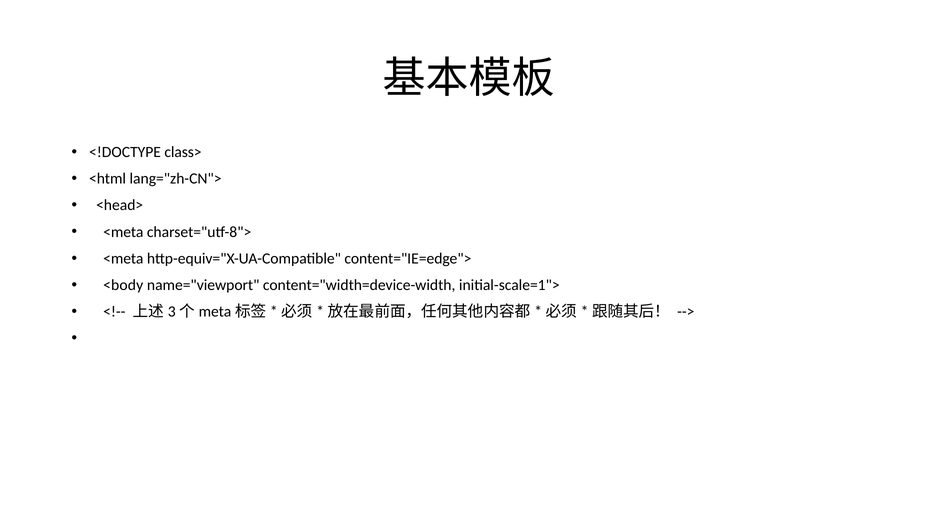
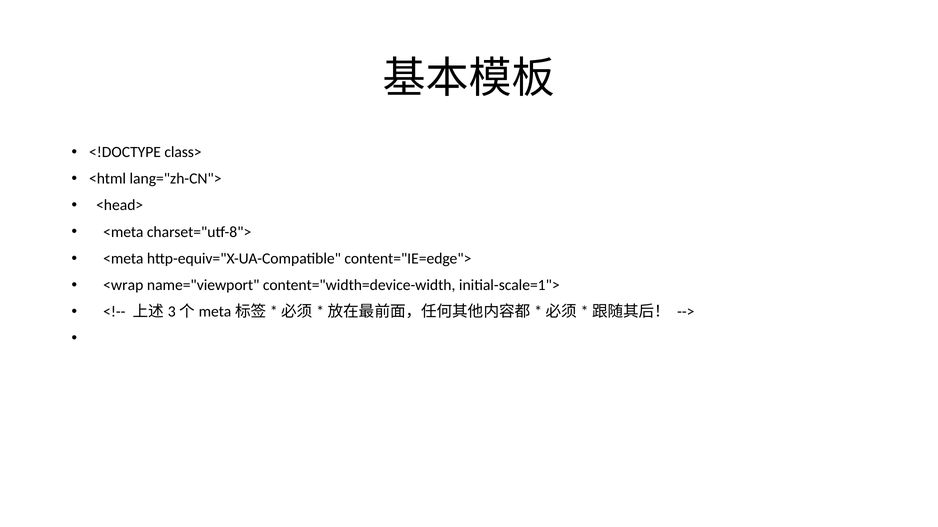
<body: <body -> <wrap
